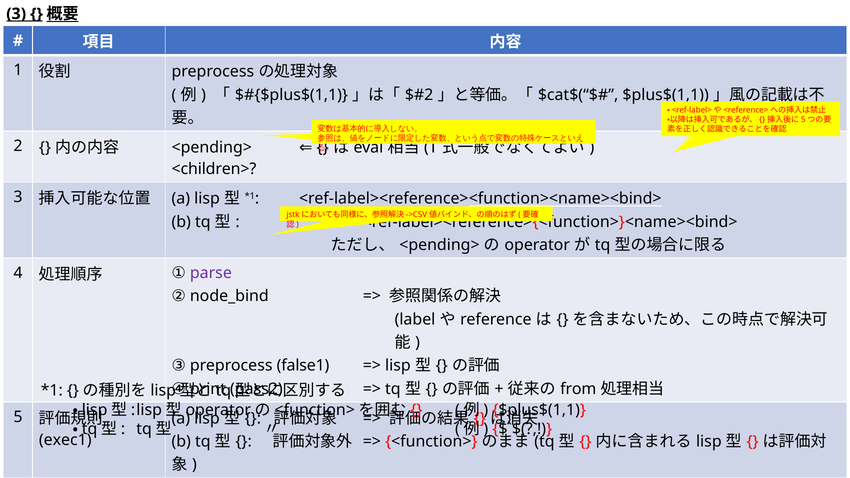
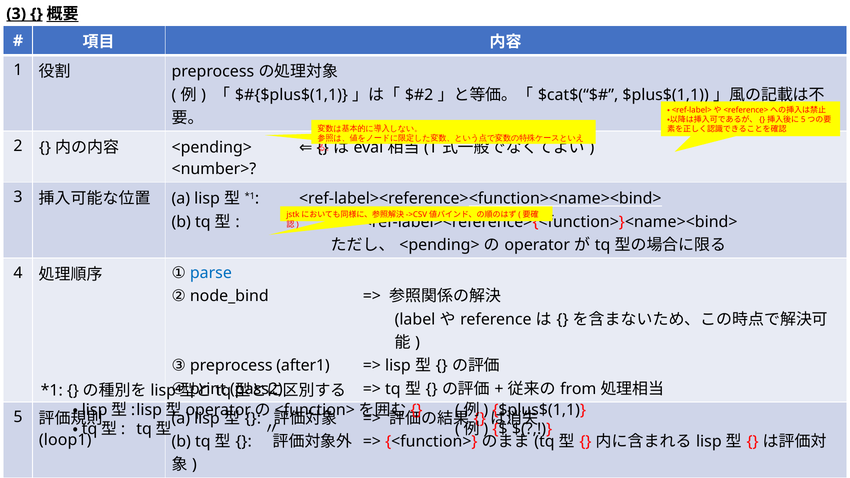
<children>: <children> -> <number>
parse colour: purple -> blue
false1: false1 -> after1
exec1: exec1 -> loop1
